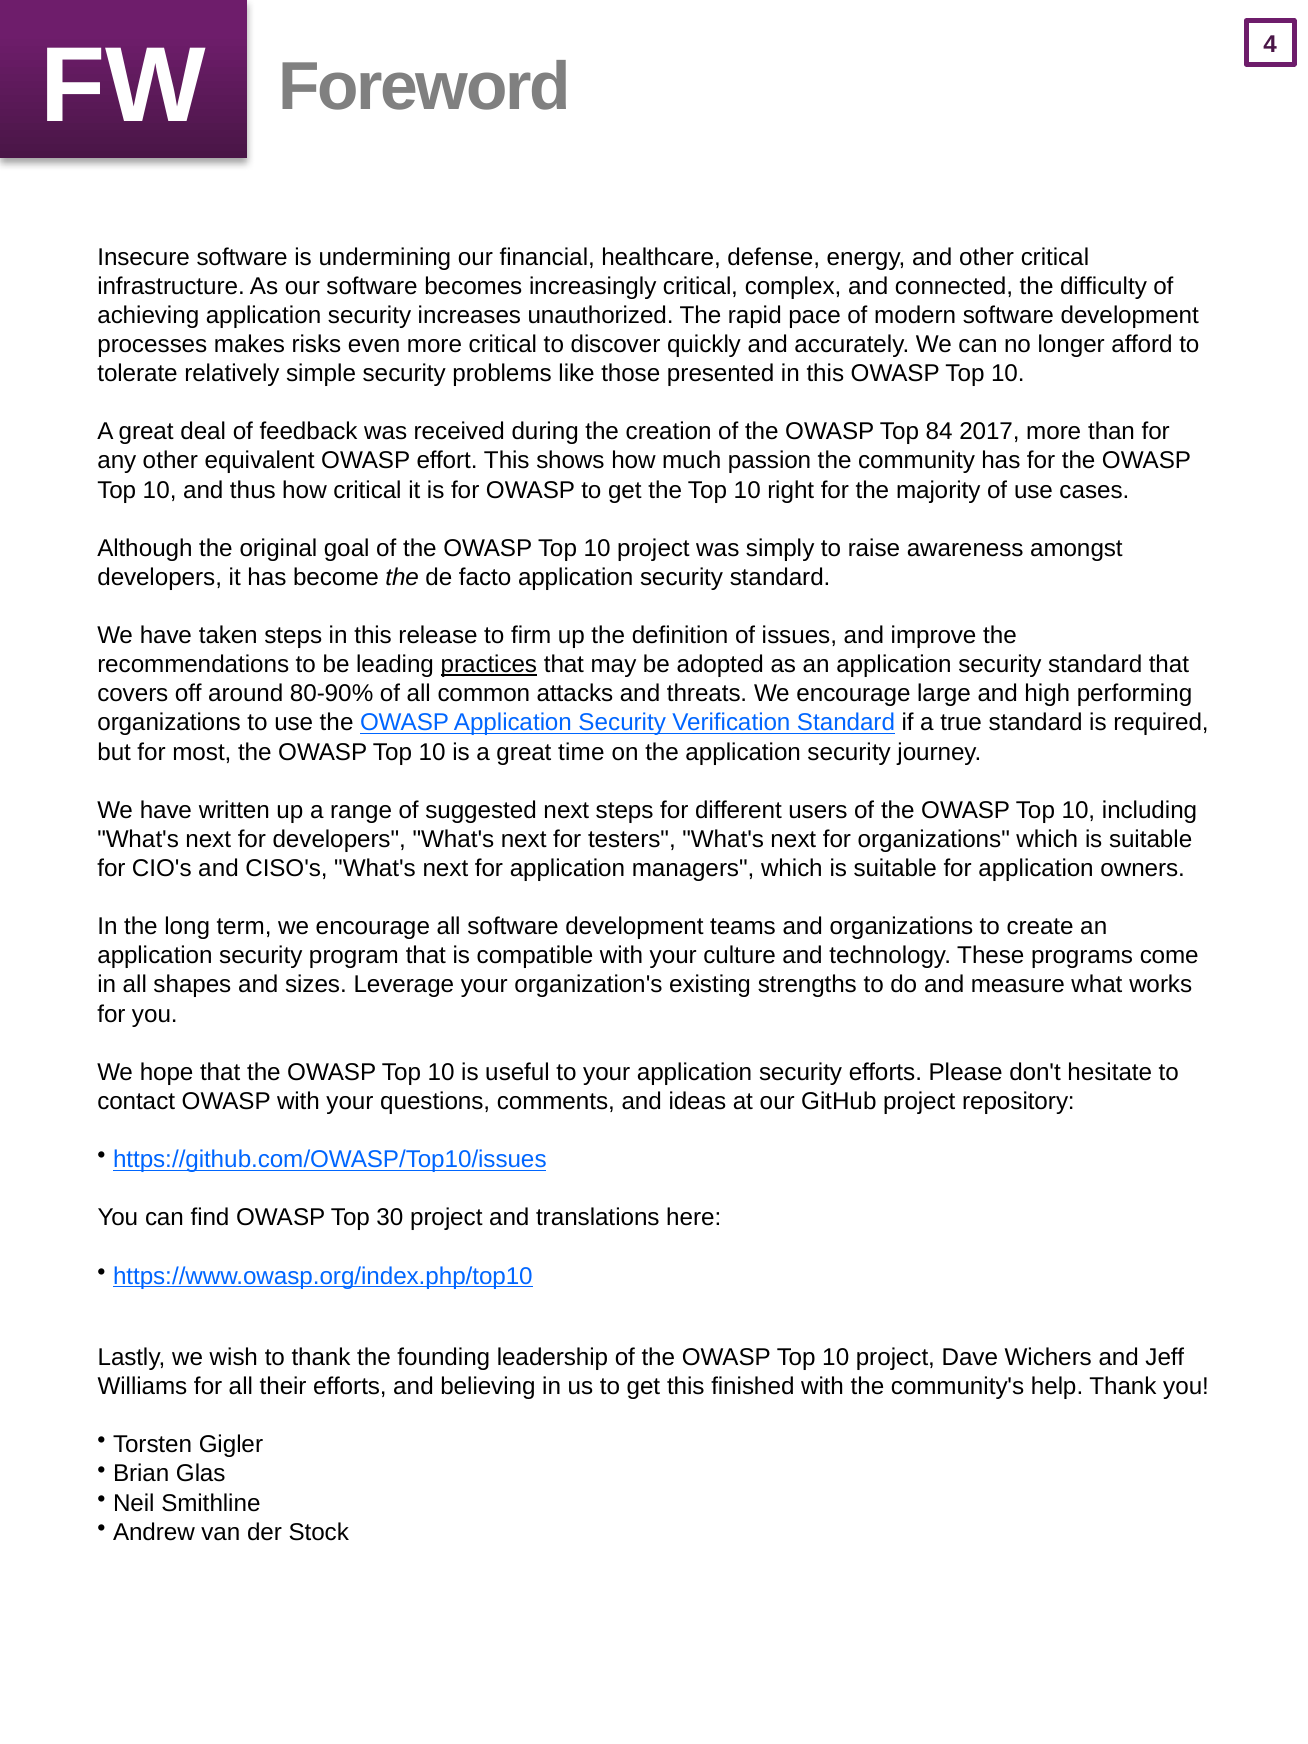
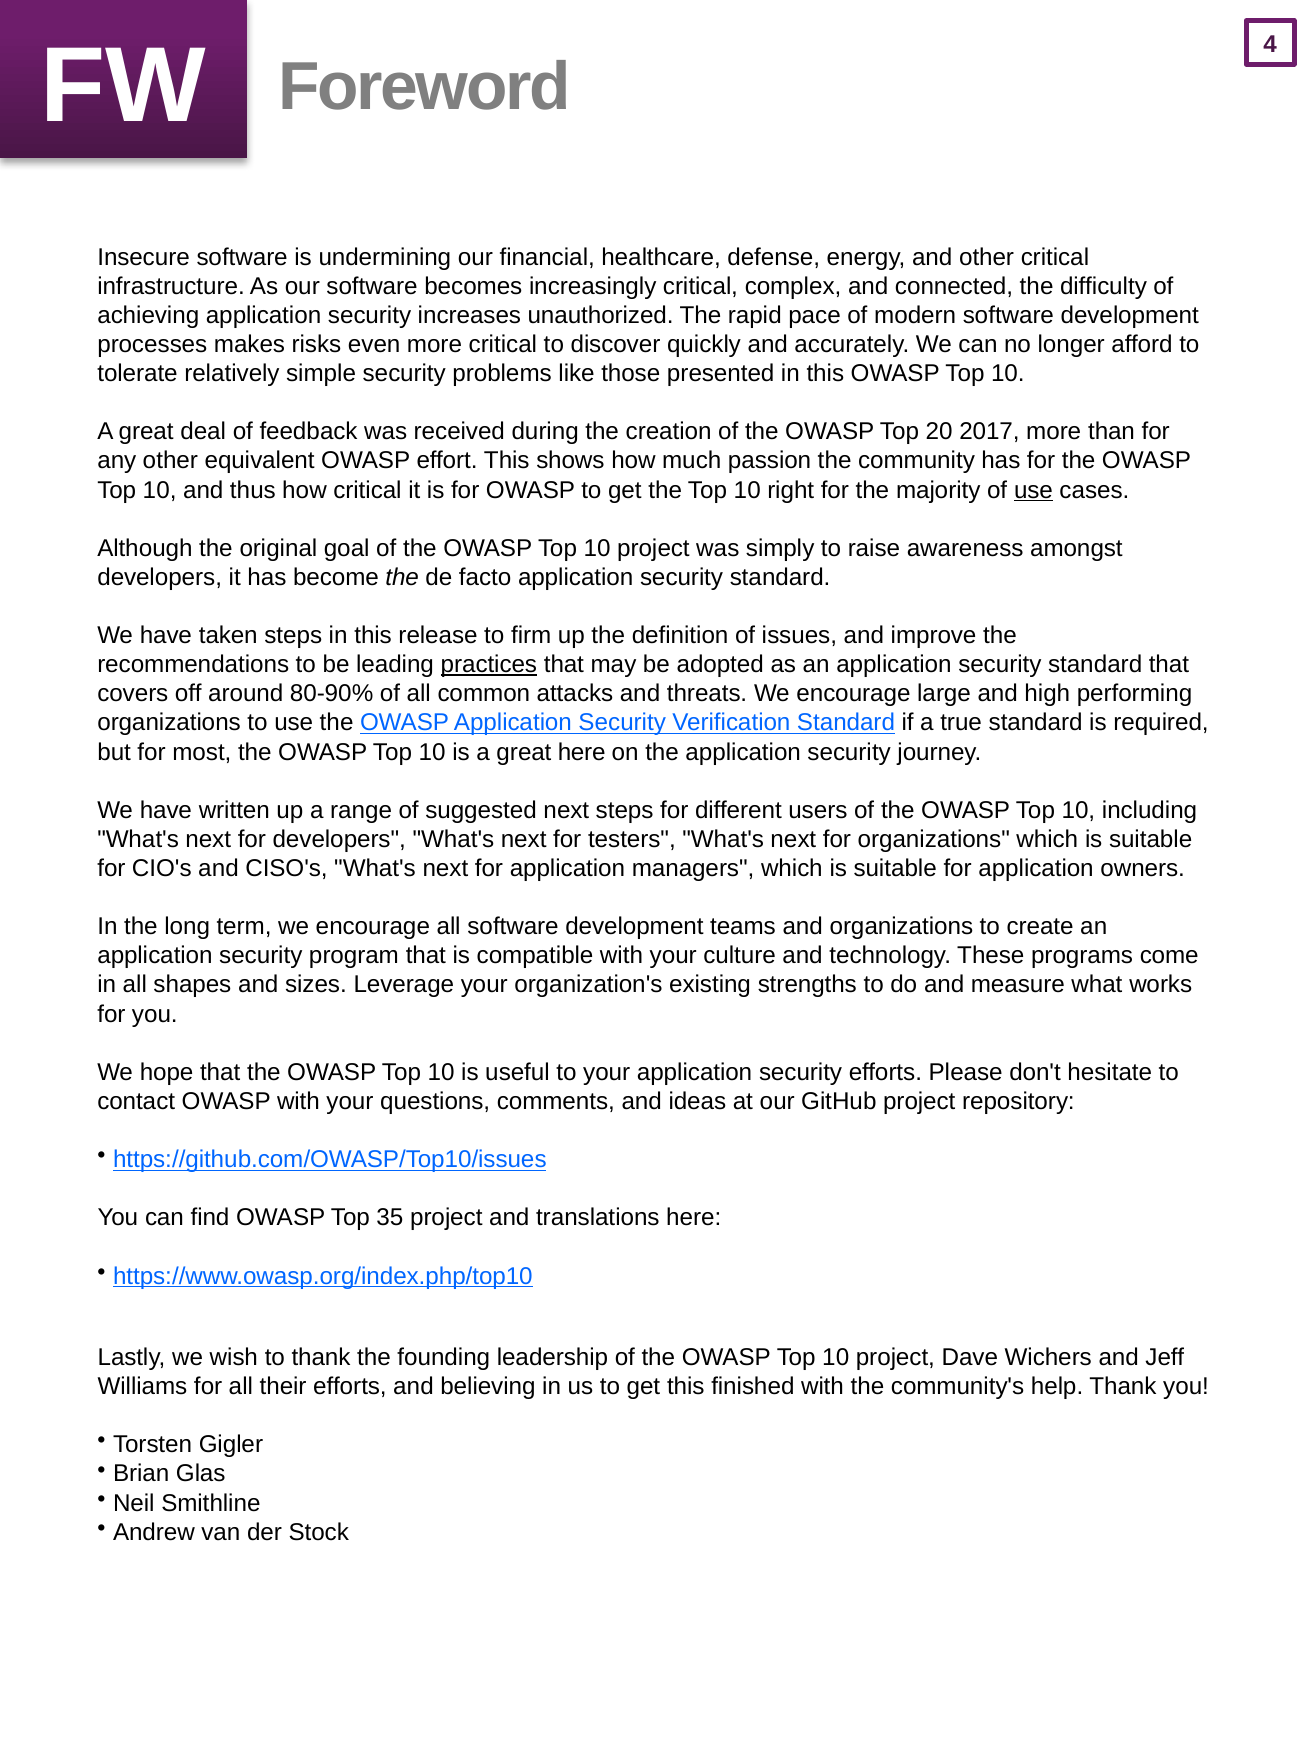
84: 84 -> 20
use at (1033, 490) underline: none -> present
great time: time -> here
30: 30 -> 35
